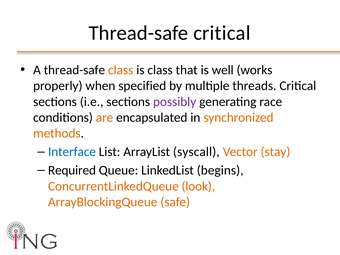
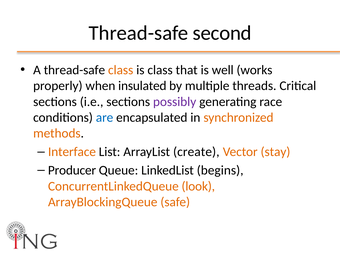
Thread-safe critical: critical -> second
specified: specified -> insulated
are colour: orange -> blue
Interface colour: blue -> orange
syscall: syscall -> create
Required: Required -> Producer
